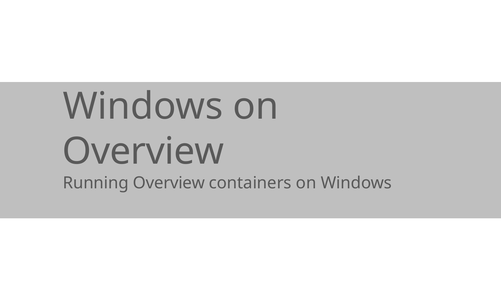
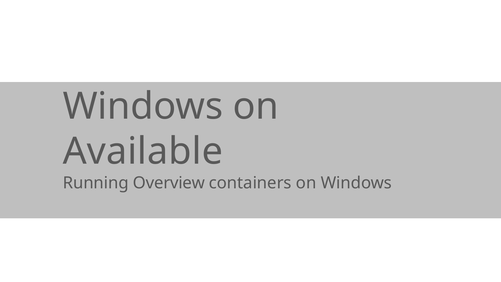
Overview at (143, 151): Overview -> Available
